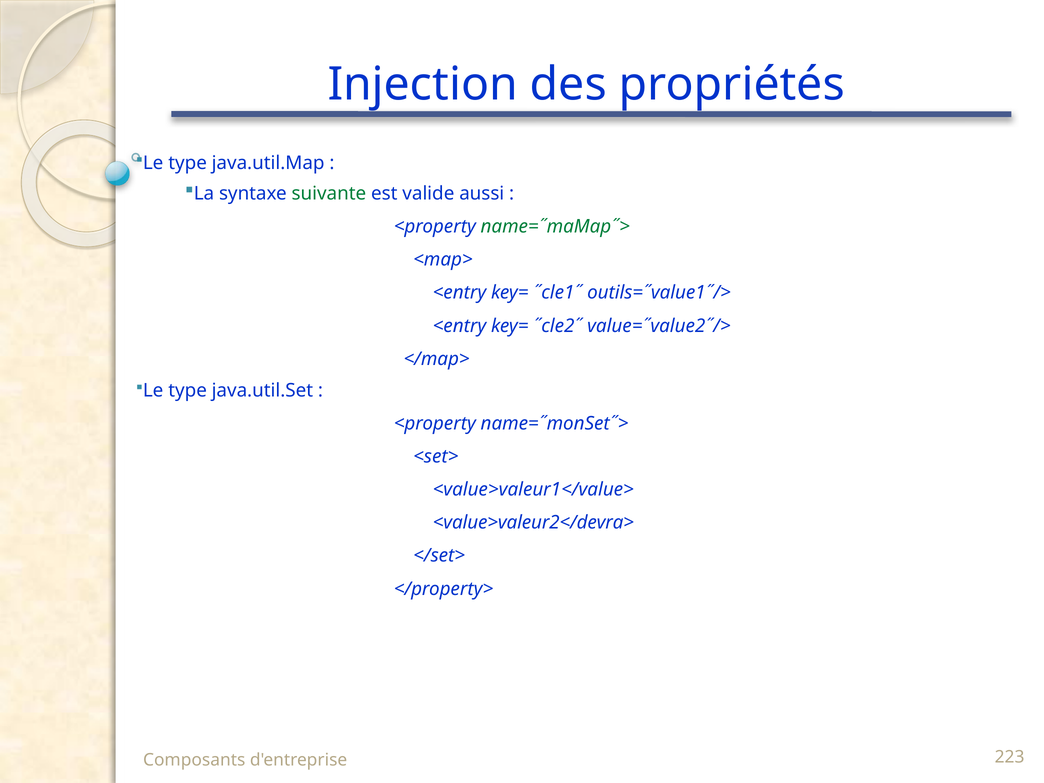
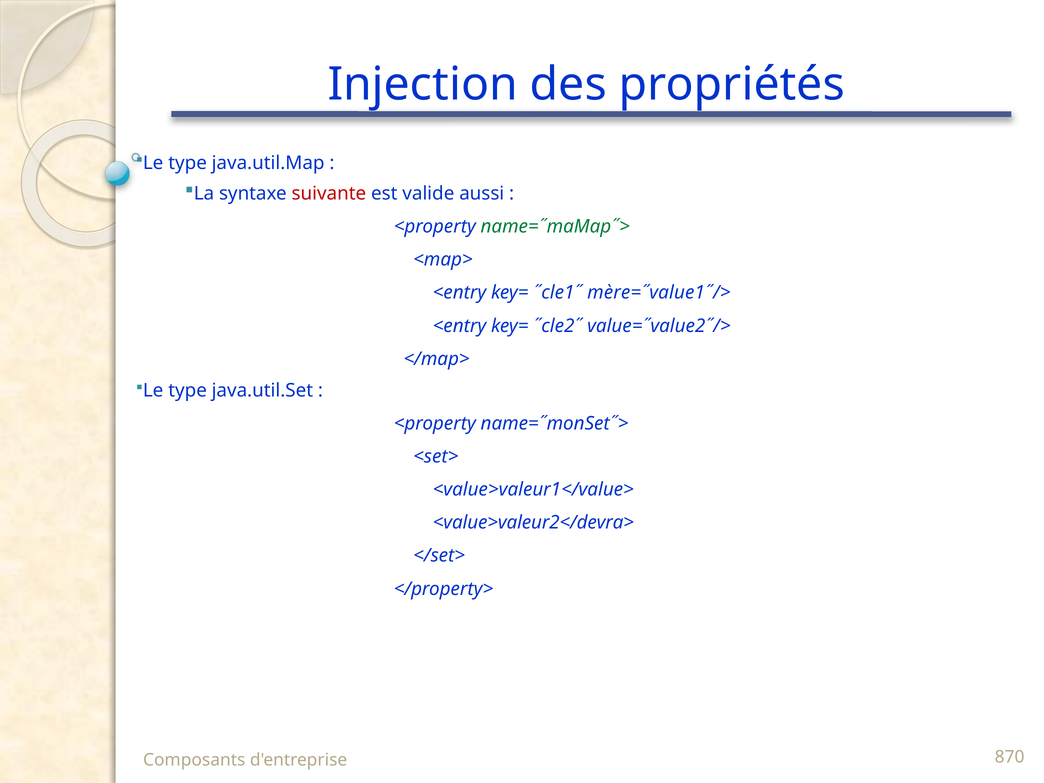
suivante colour: green -> red
outils=˝value1˝/>: outils=˝value1˝/> -> mère=˝value1˝/>
223: 223 -> 870
